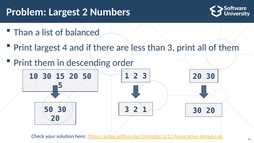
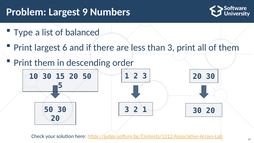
Largest 2: 2 -> 9
Than at (23, 32): Than -> Type
4: 4 -> 6
